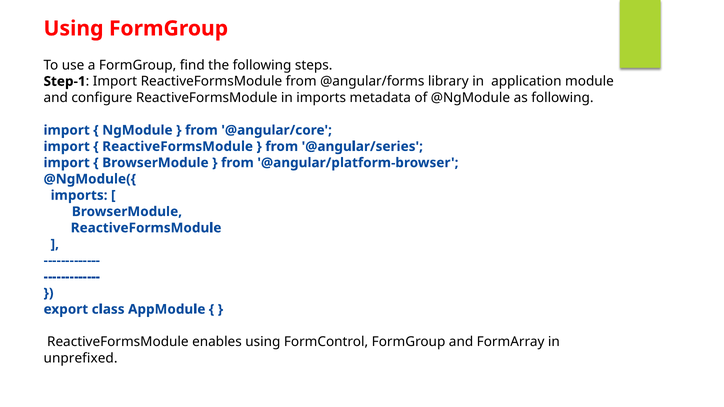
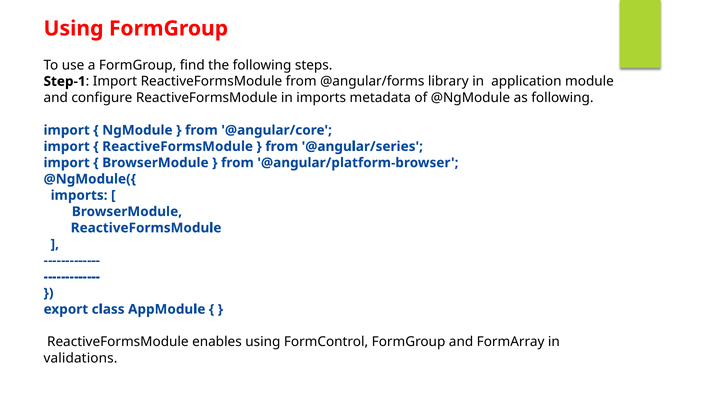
unprefixed: unprefixed -> validations
